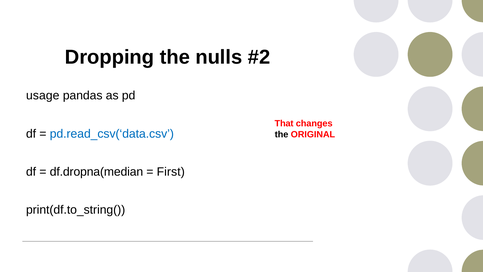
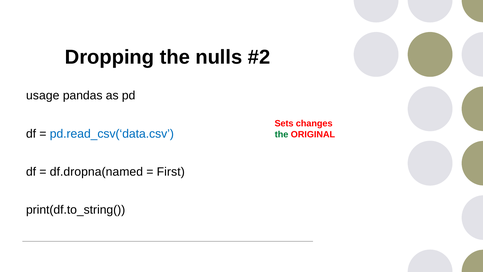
That: That -> Sets
the at (282, 134) colour: black -> green
df.dropna(median: df.dropna(median -> df.dropna(named
